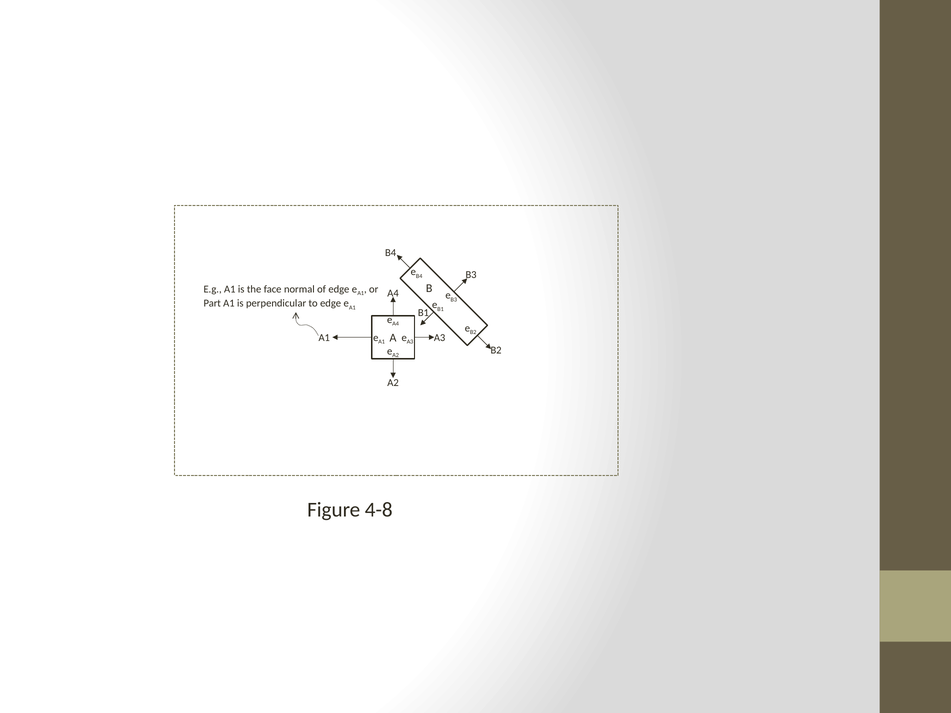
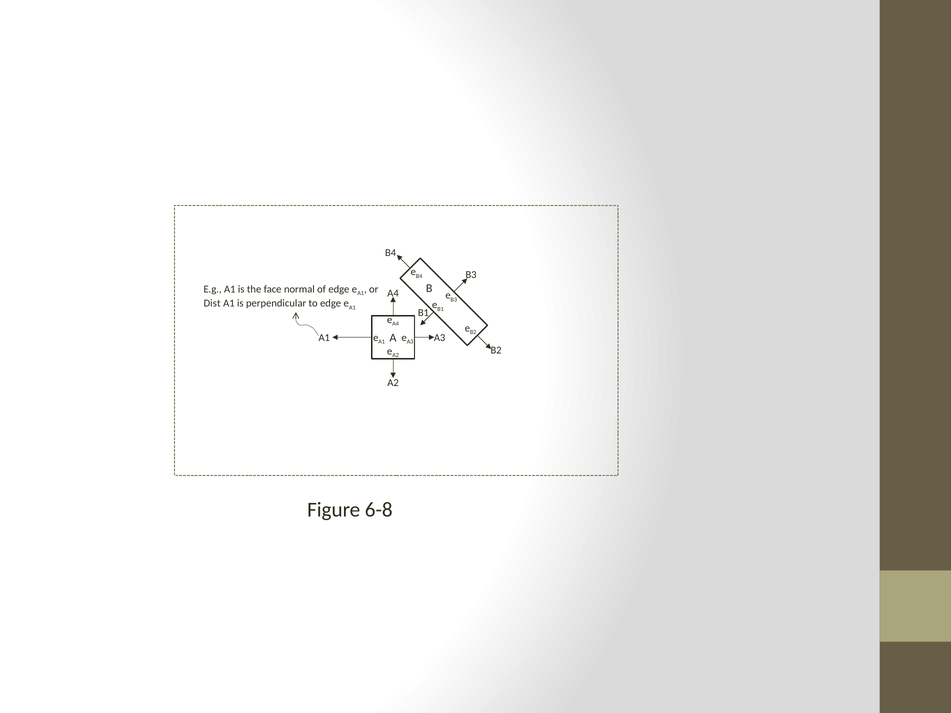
Part: Part -> Dist
4-8: 4-8 -> 6-8
